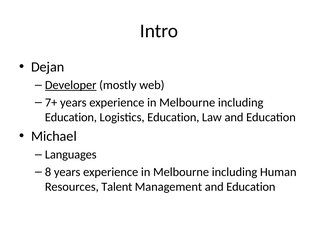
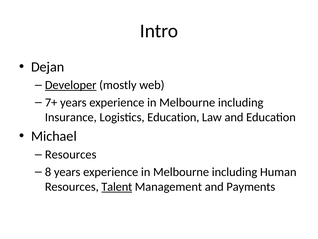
Education at (71, 117): Education -> Insurance
Languages at (71, 154): Languages -> Resources
Talent underline: none -> present
Management and Education: Education -> Payments
